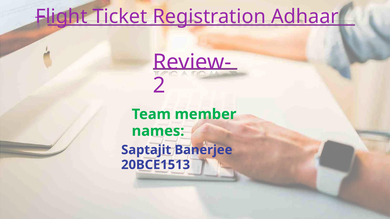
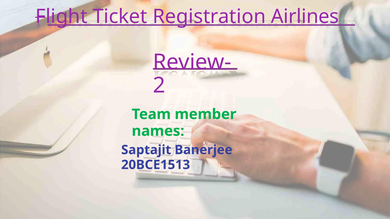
Adhaar: Adhaar -> Airlines
